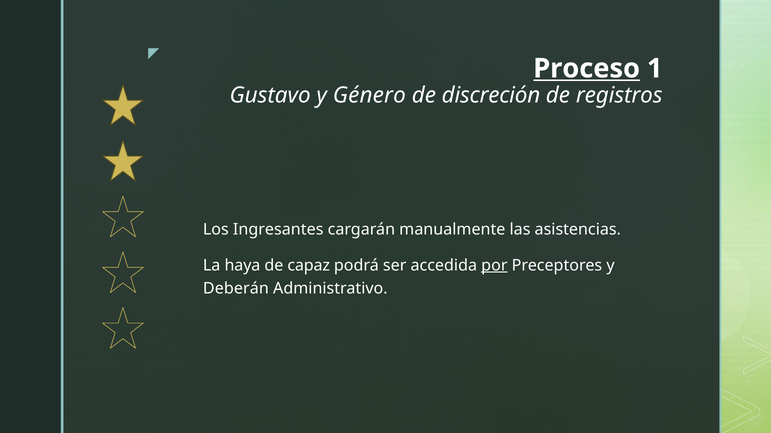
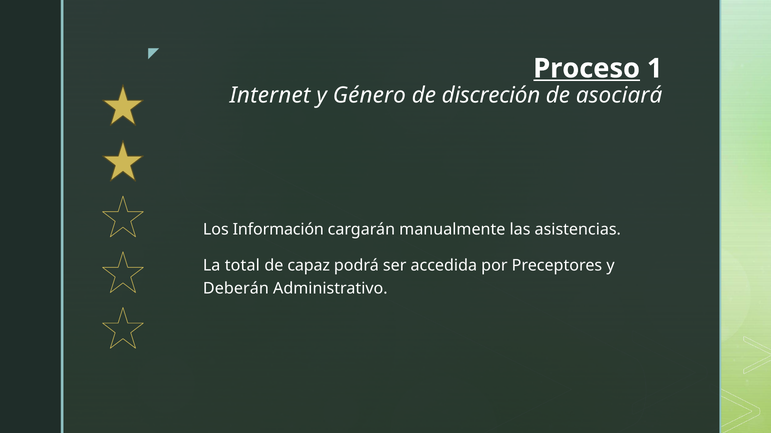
Gustavo: Gustavo -> Internet
registros: registros -> asociará
Ingresantes: Ingresantes -> Información
haya: haya -> total
por underline: present -> none
